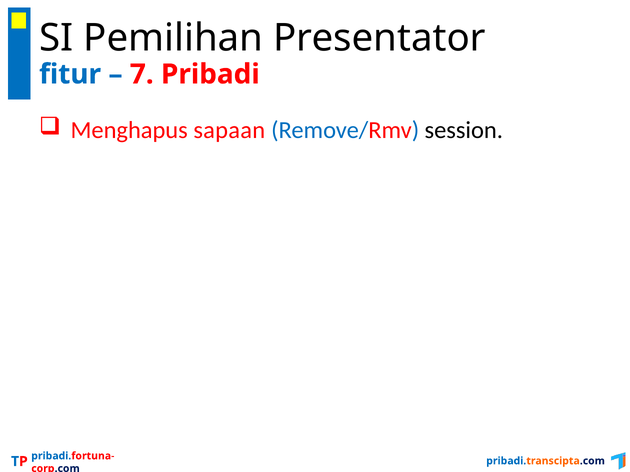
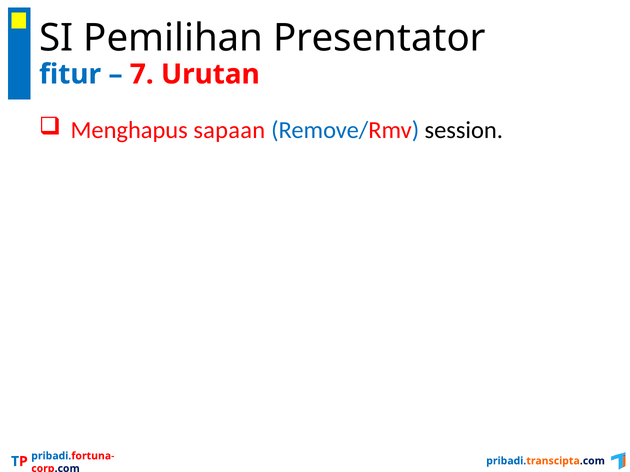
Pribadi: Pribadi -> Urutan
